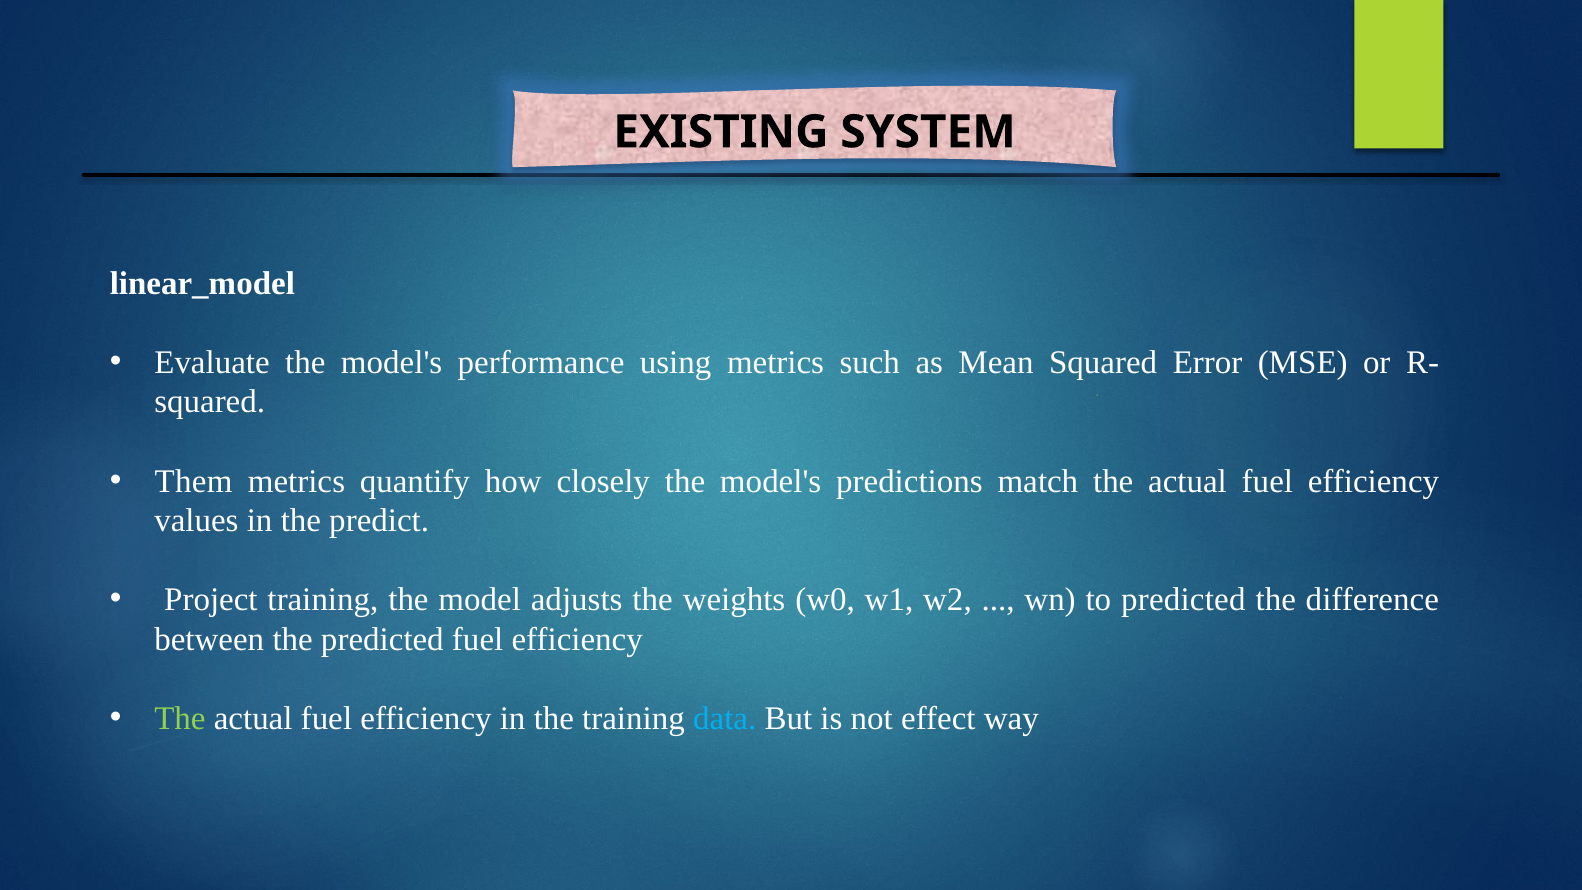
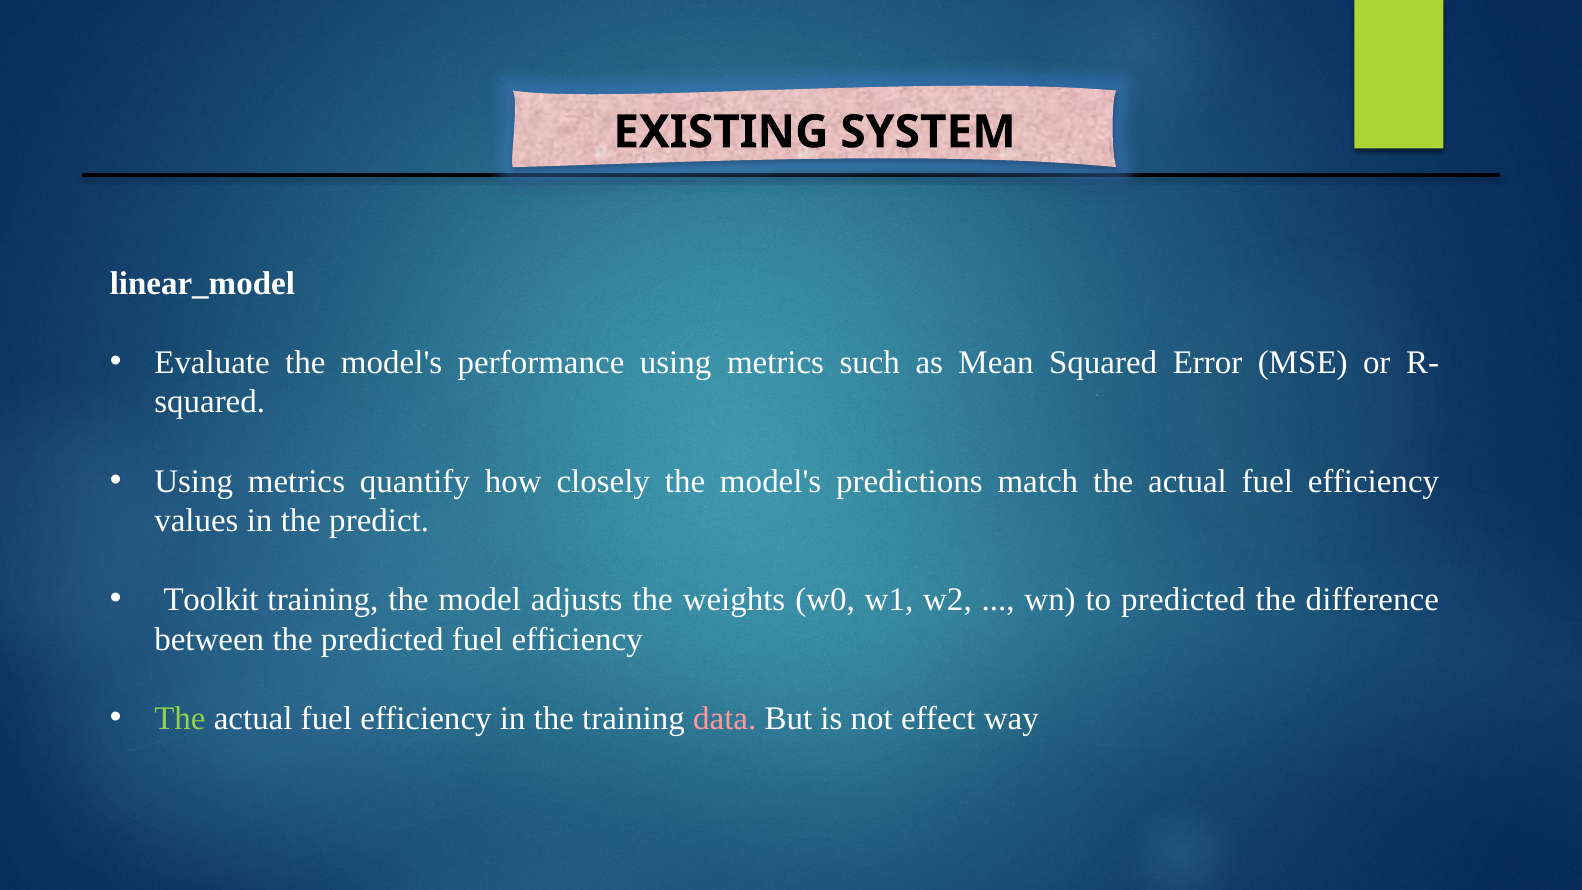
Them at (194, 481): Them -> Using
Project: Project -> Toolkit
data colour: light blue -> pink
